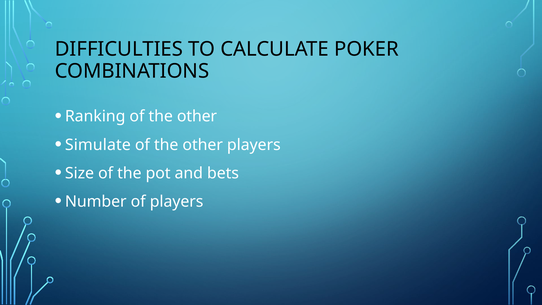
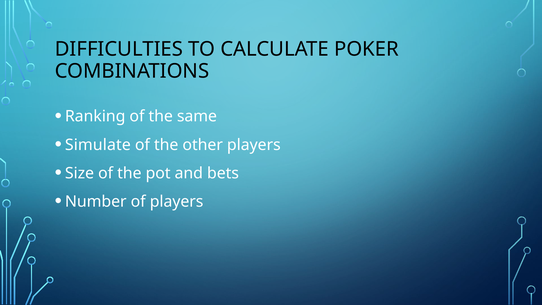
Ranking of the other: other -> same
